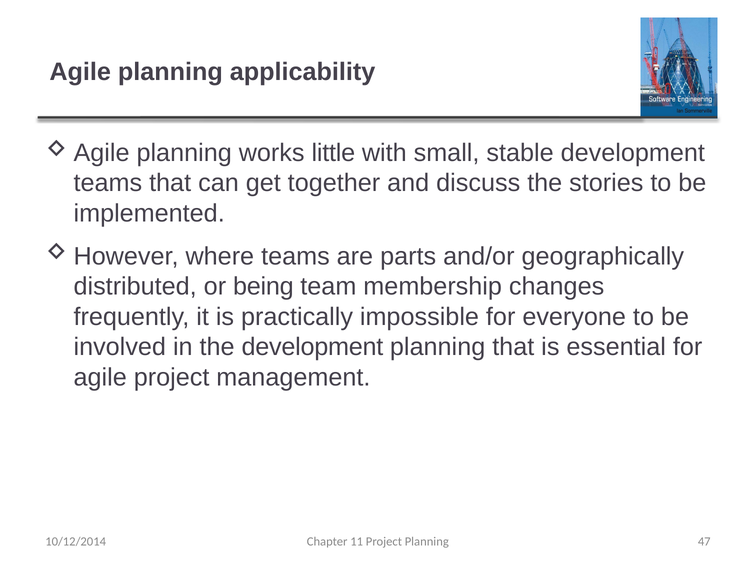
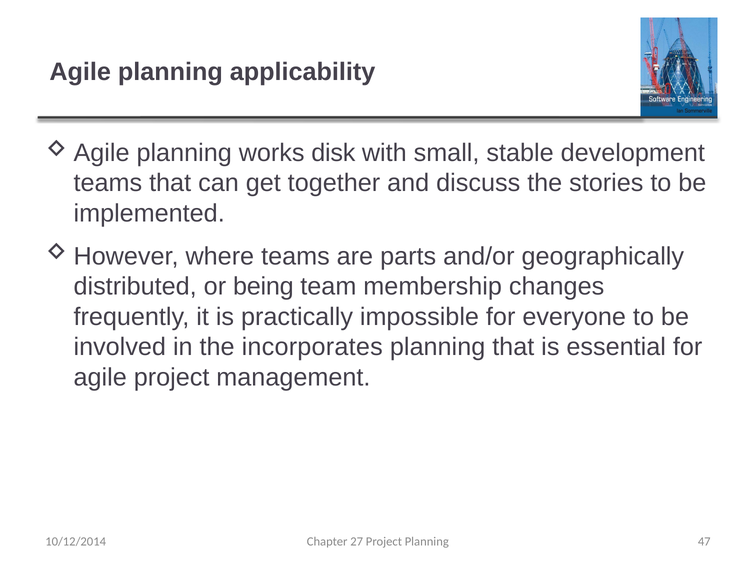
little: little -> disk
the development: development -> incorporates
11: 11 -> 27
